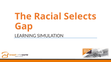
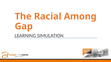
Selects: Selects -> Among
